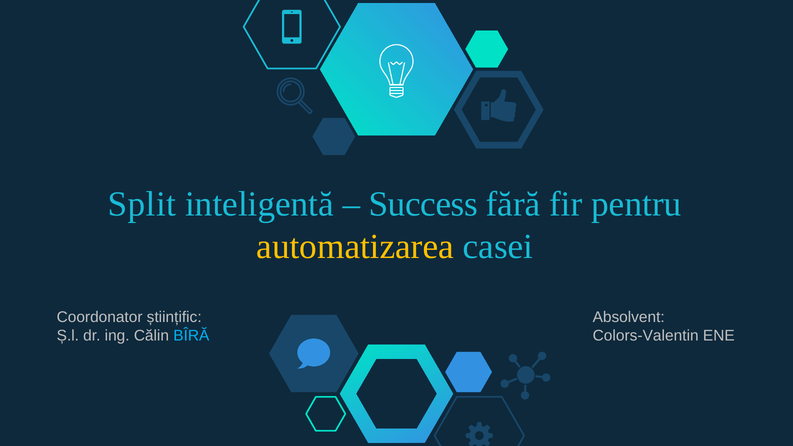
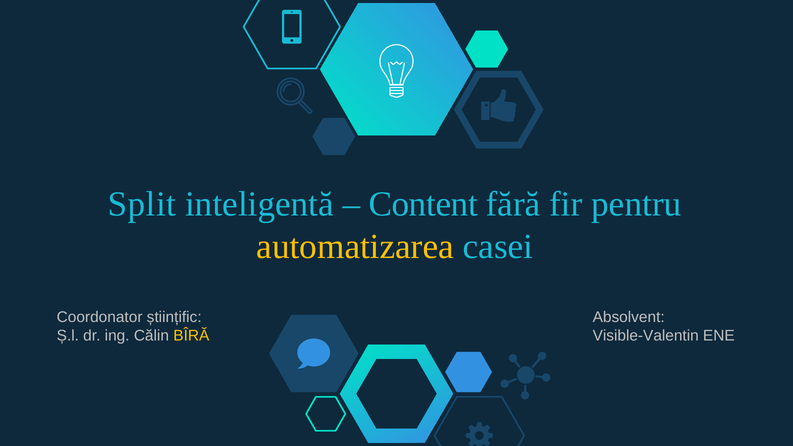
Success: Success -> Content
BÎRĂ colour: light blue -> yellow
Colors-Valentin: Colors-Valentin -> Visible-Valentin
